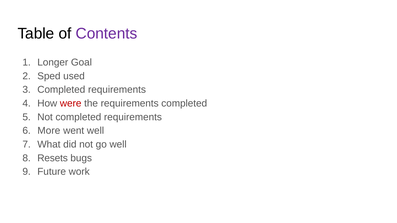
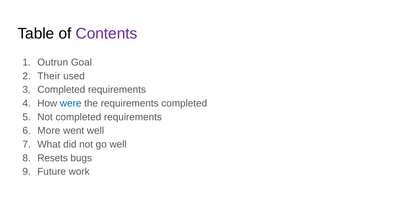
Longer: Longer -> Outrun
Sped: Sped -> Their
were colour: red -> blue
